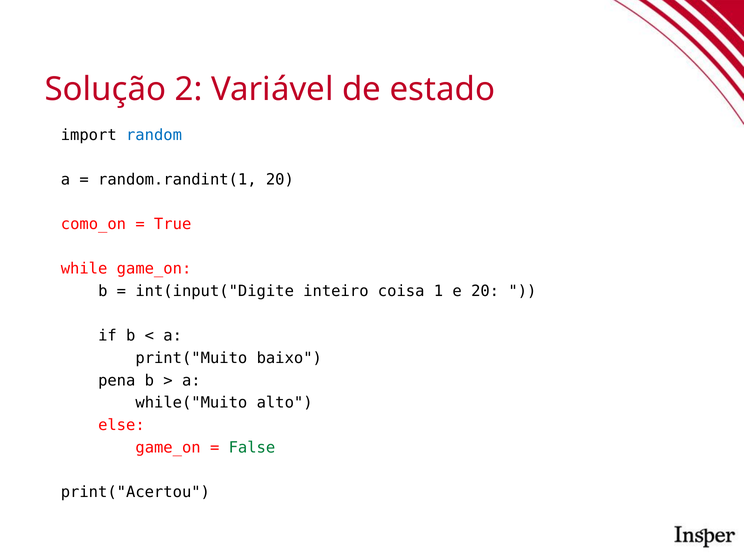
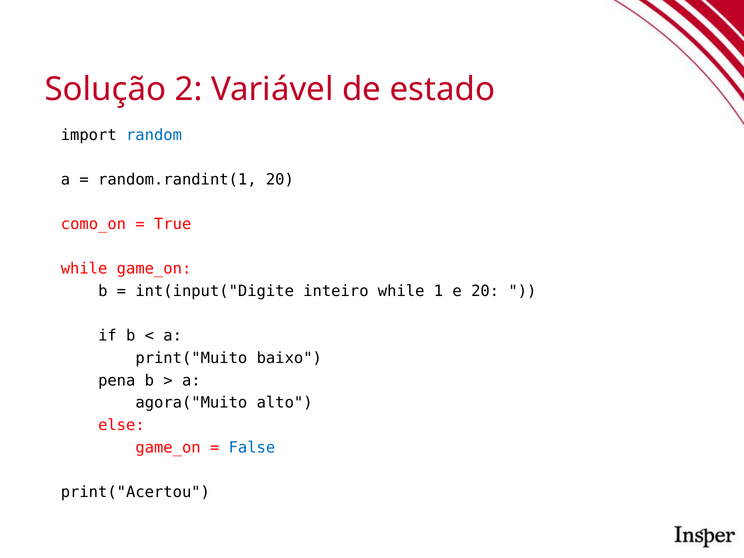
inteiro coisa: coisa -> while
while("Muito: while("Muito -> agora("Muito
False colour: green -> blue
